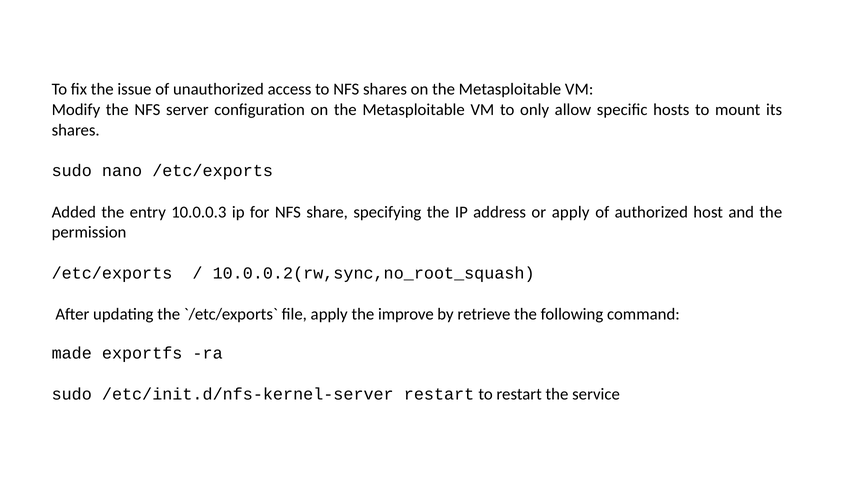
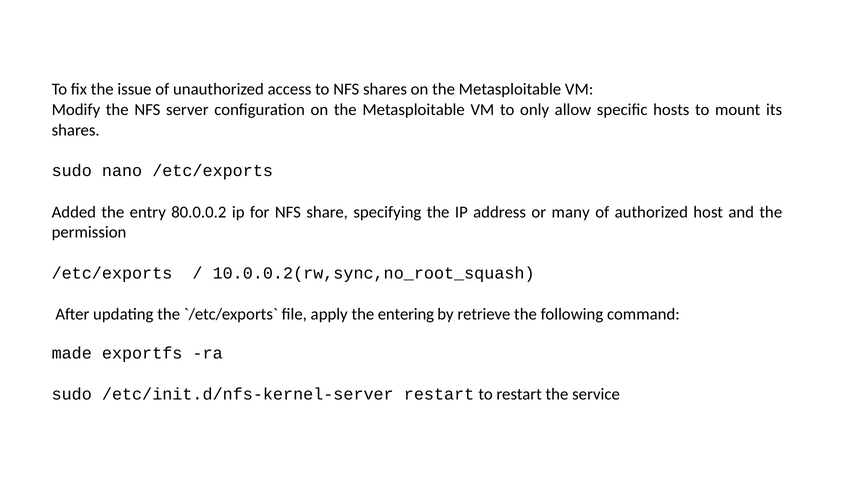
10.0.0.3: 10.0.0.3 -> 80.0.0.2
or apply: apply -> many
improve: improve -> entering
